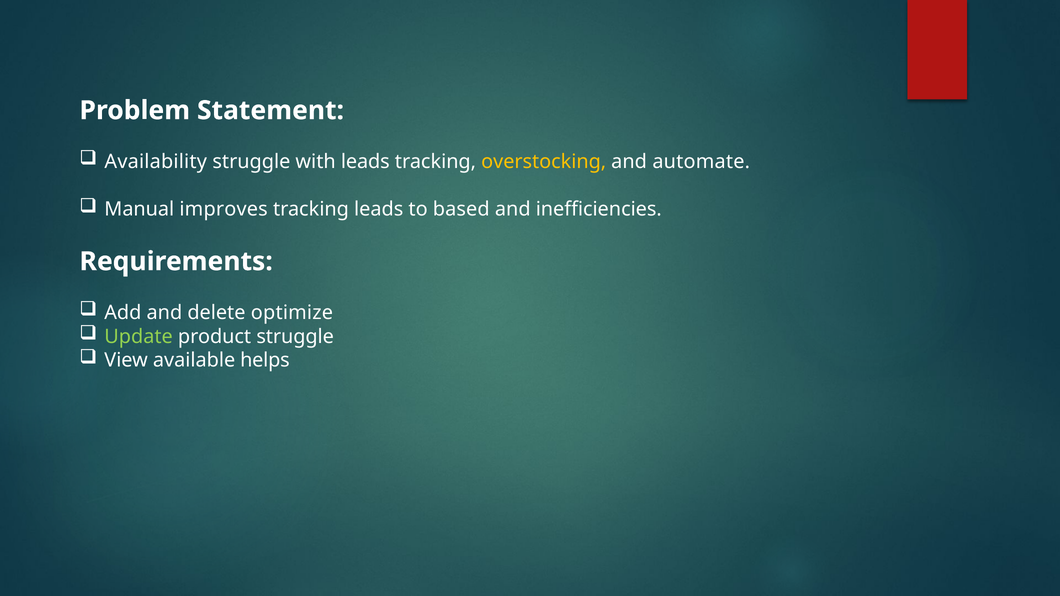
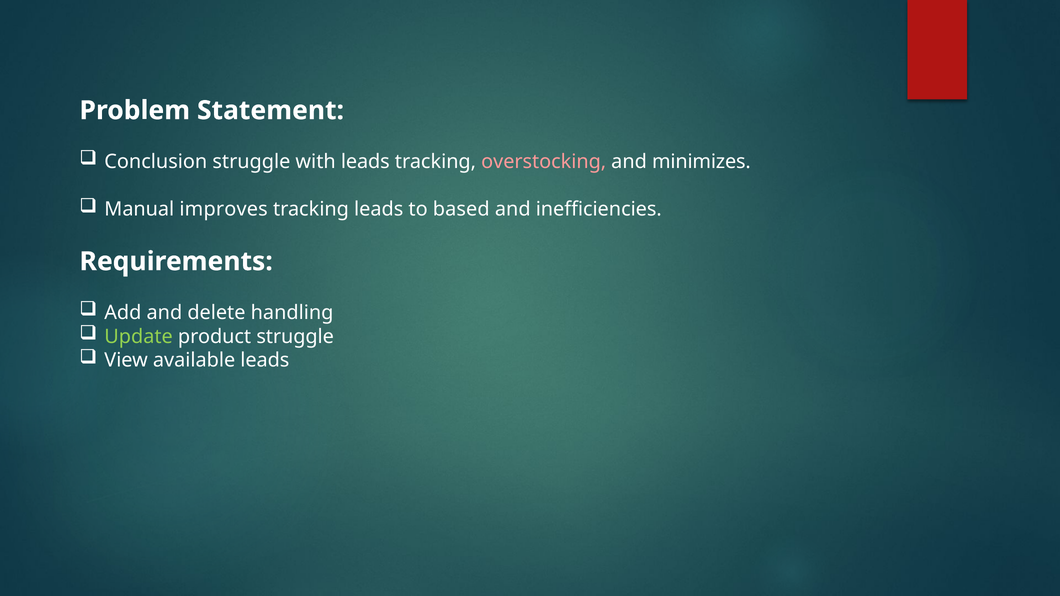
Availability: Availability -> Conclusion
overstocking colour: yellow -> pink
automate: automate -> minimizes
optimize: optimize -> handling
available helps: helps -> leads
